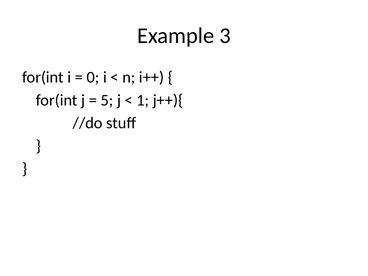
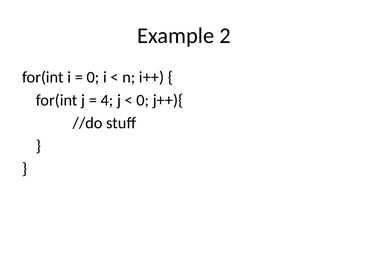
3: 3 -> 2
5: 5 -> 4
1 at (143, 100): 1 -> 0
